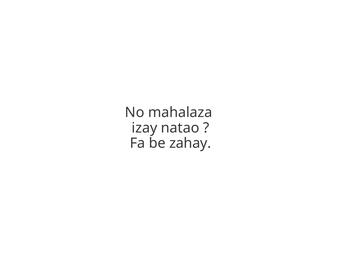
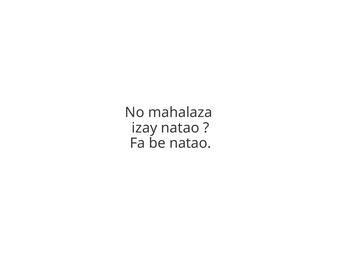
be zahay: zahay -> natao
